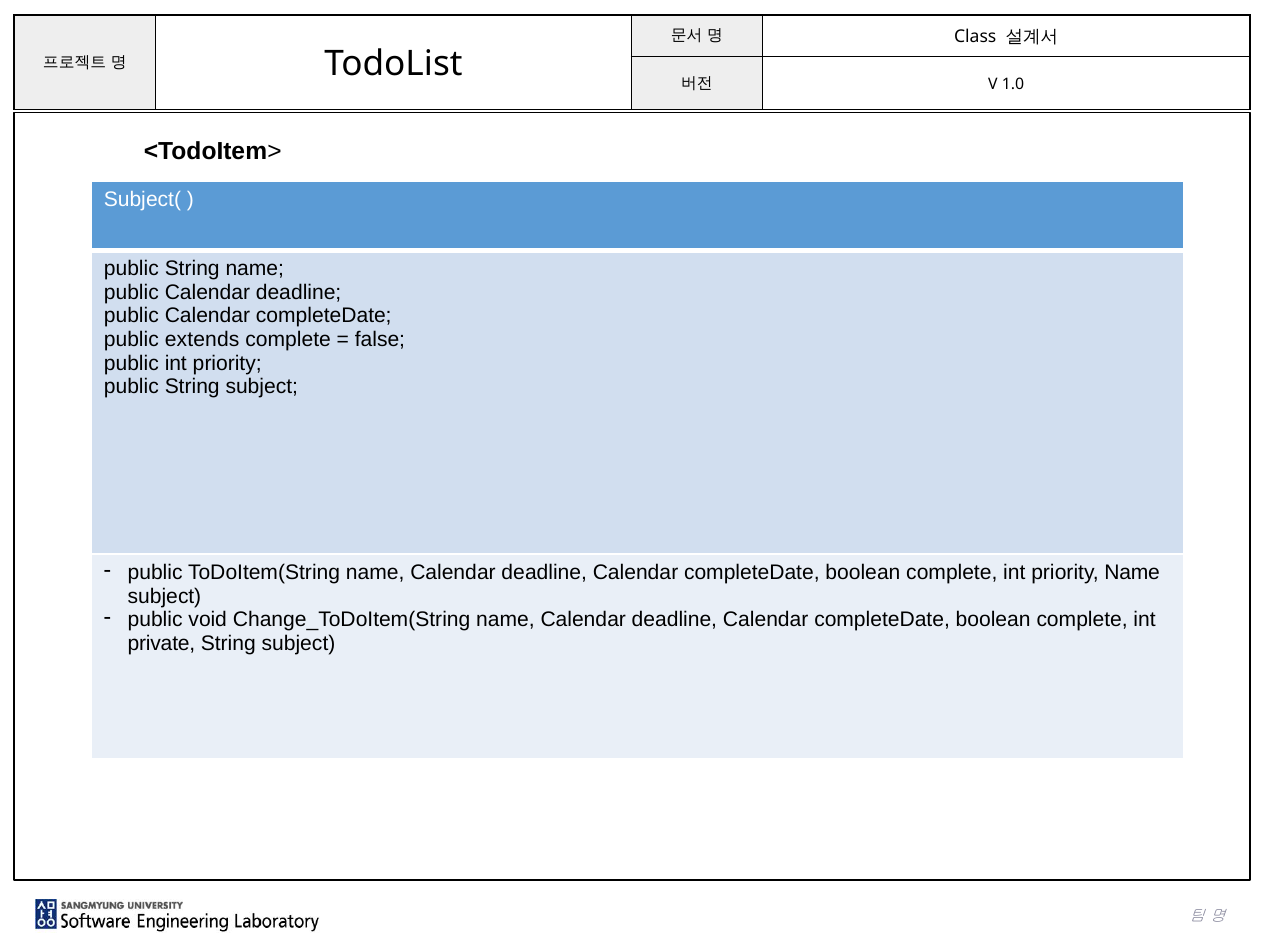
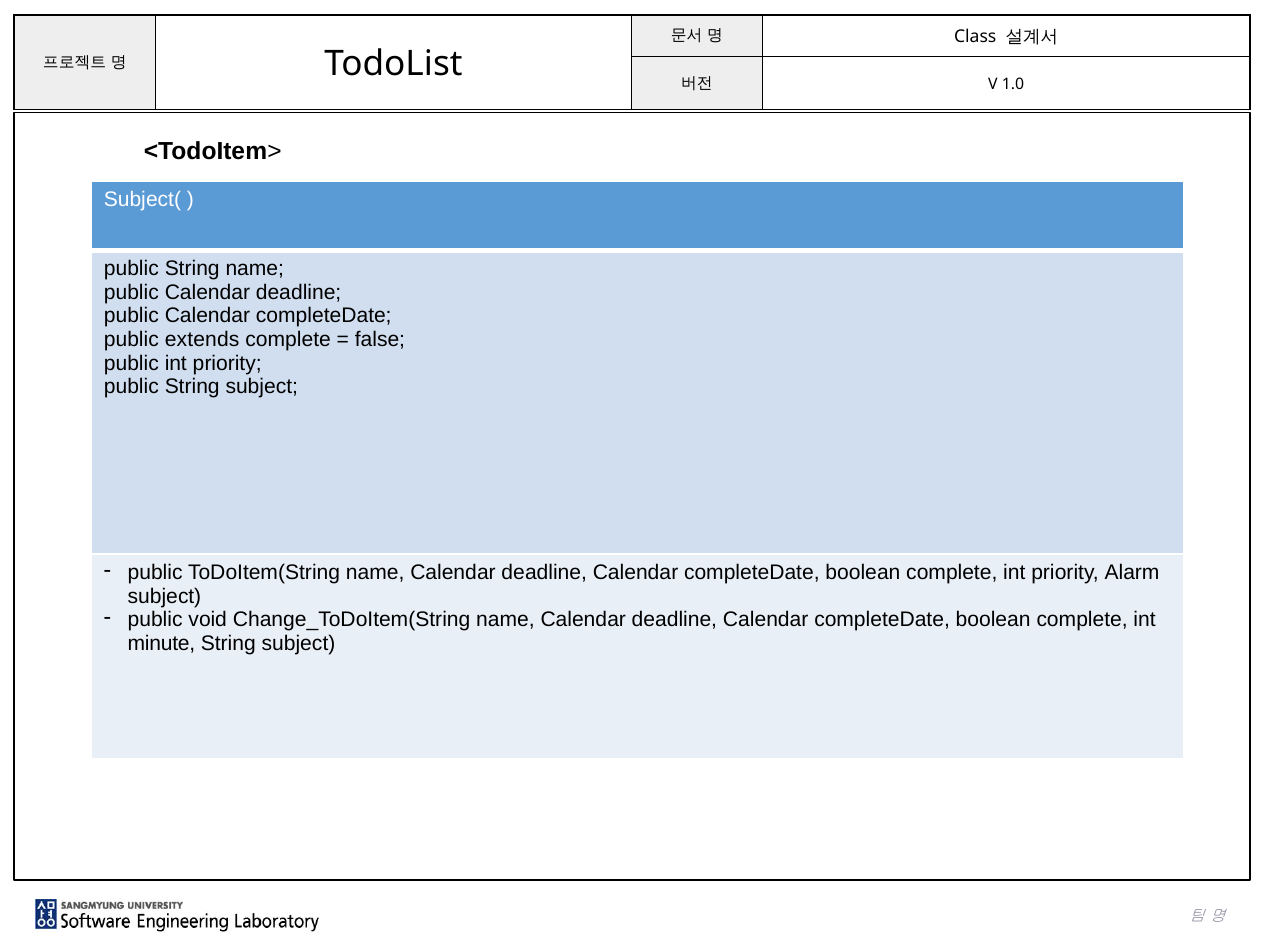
priority Name: Name -> Alarm
private: private -> minute
